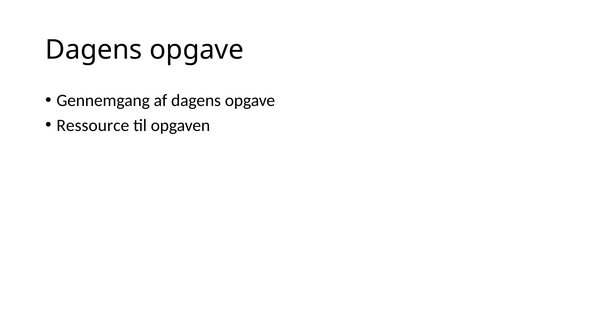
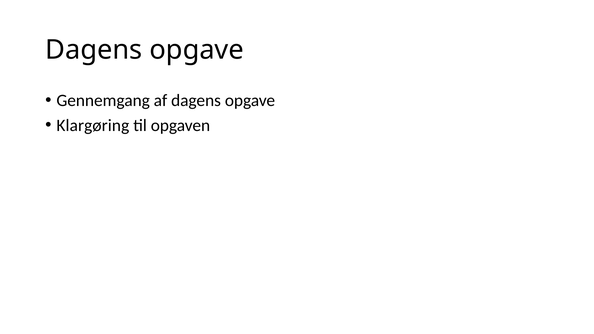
Ressource: Ressource -> Klargøring
